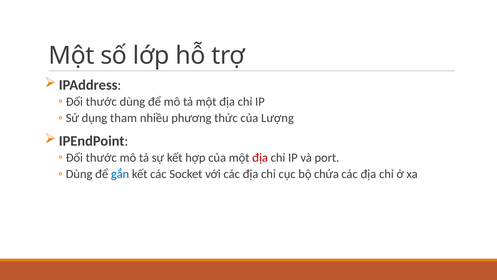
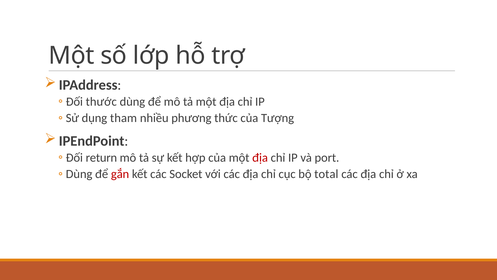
Lượng: Lượng -> Tượng
thước at (101, 157): thước -> return
gắn colour: blue -> red
chứa: chứa -> total
